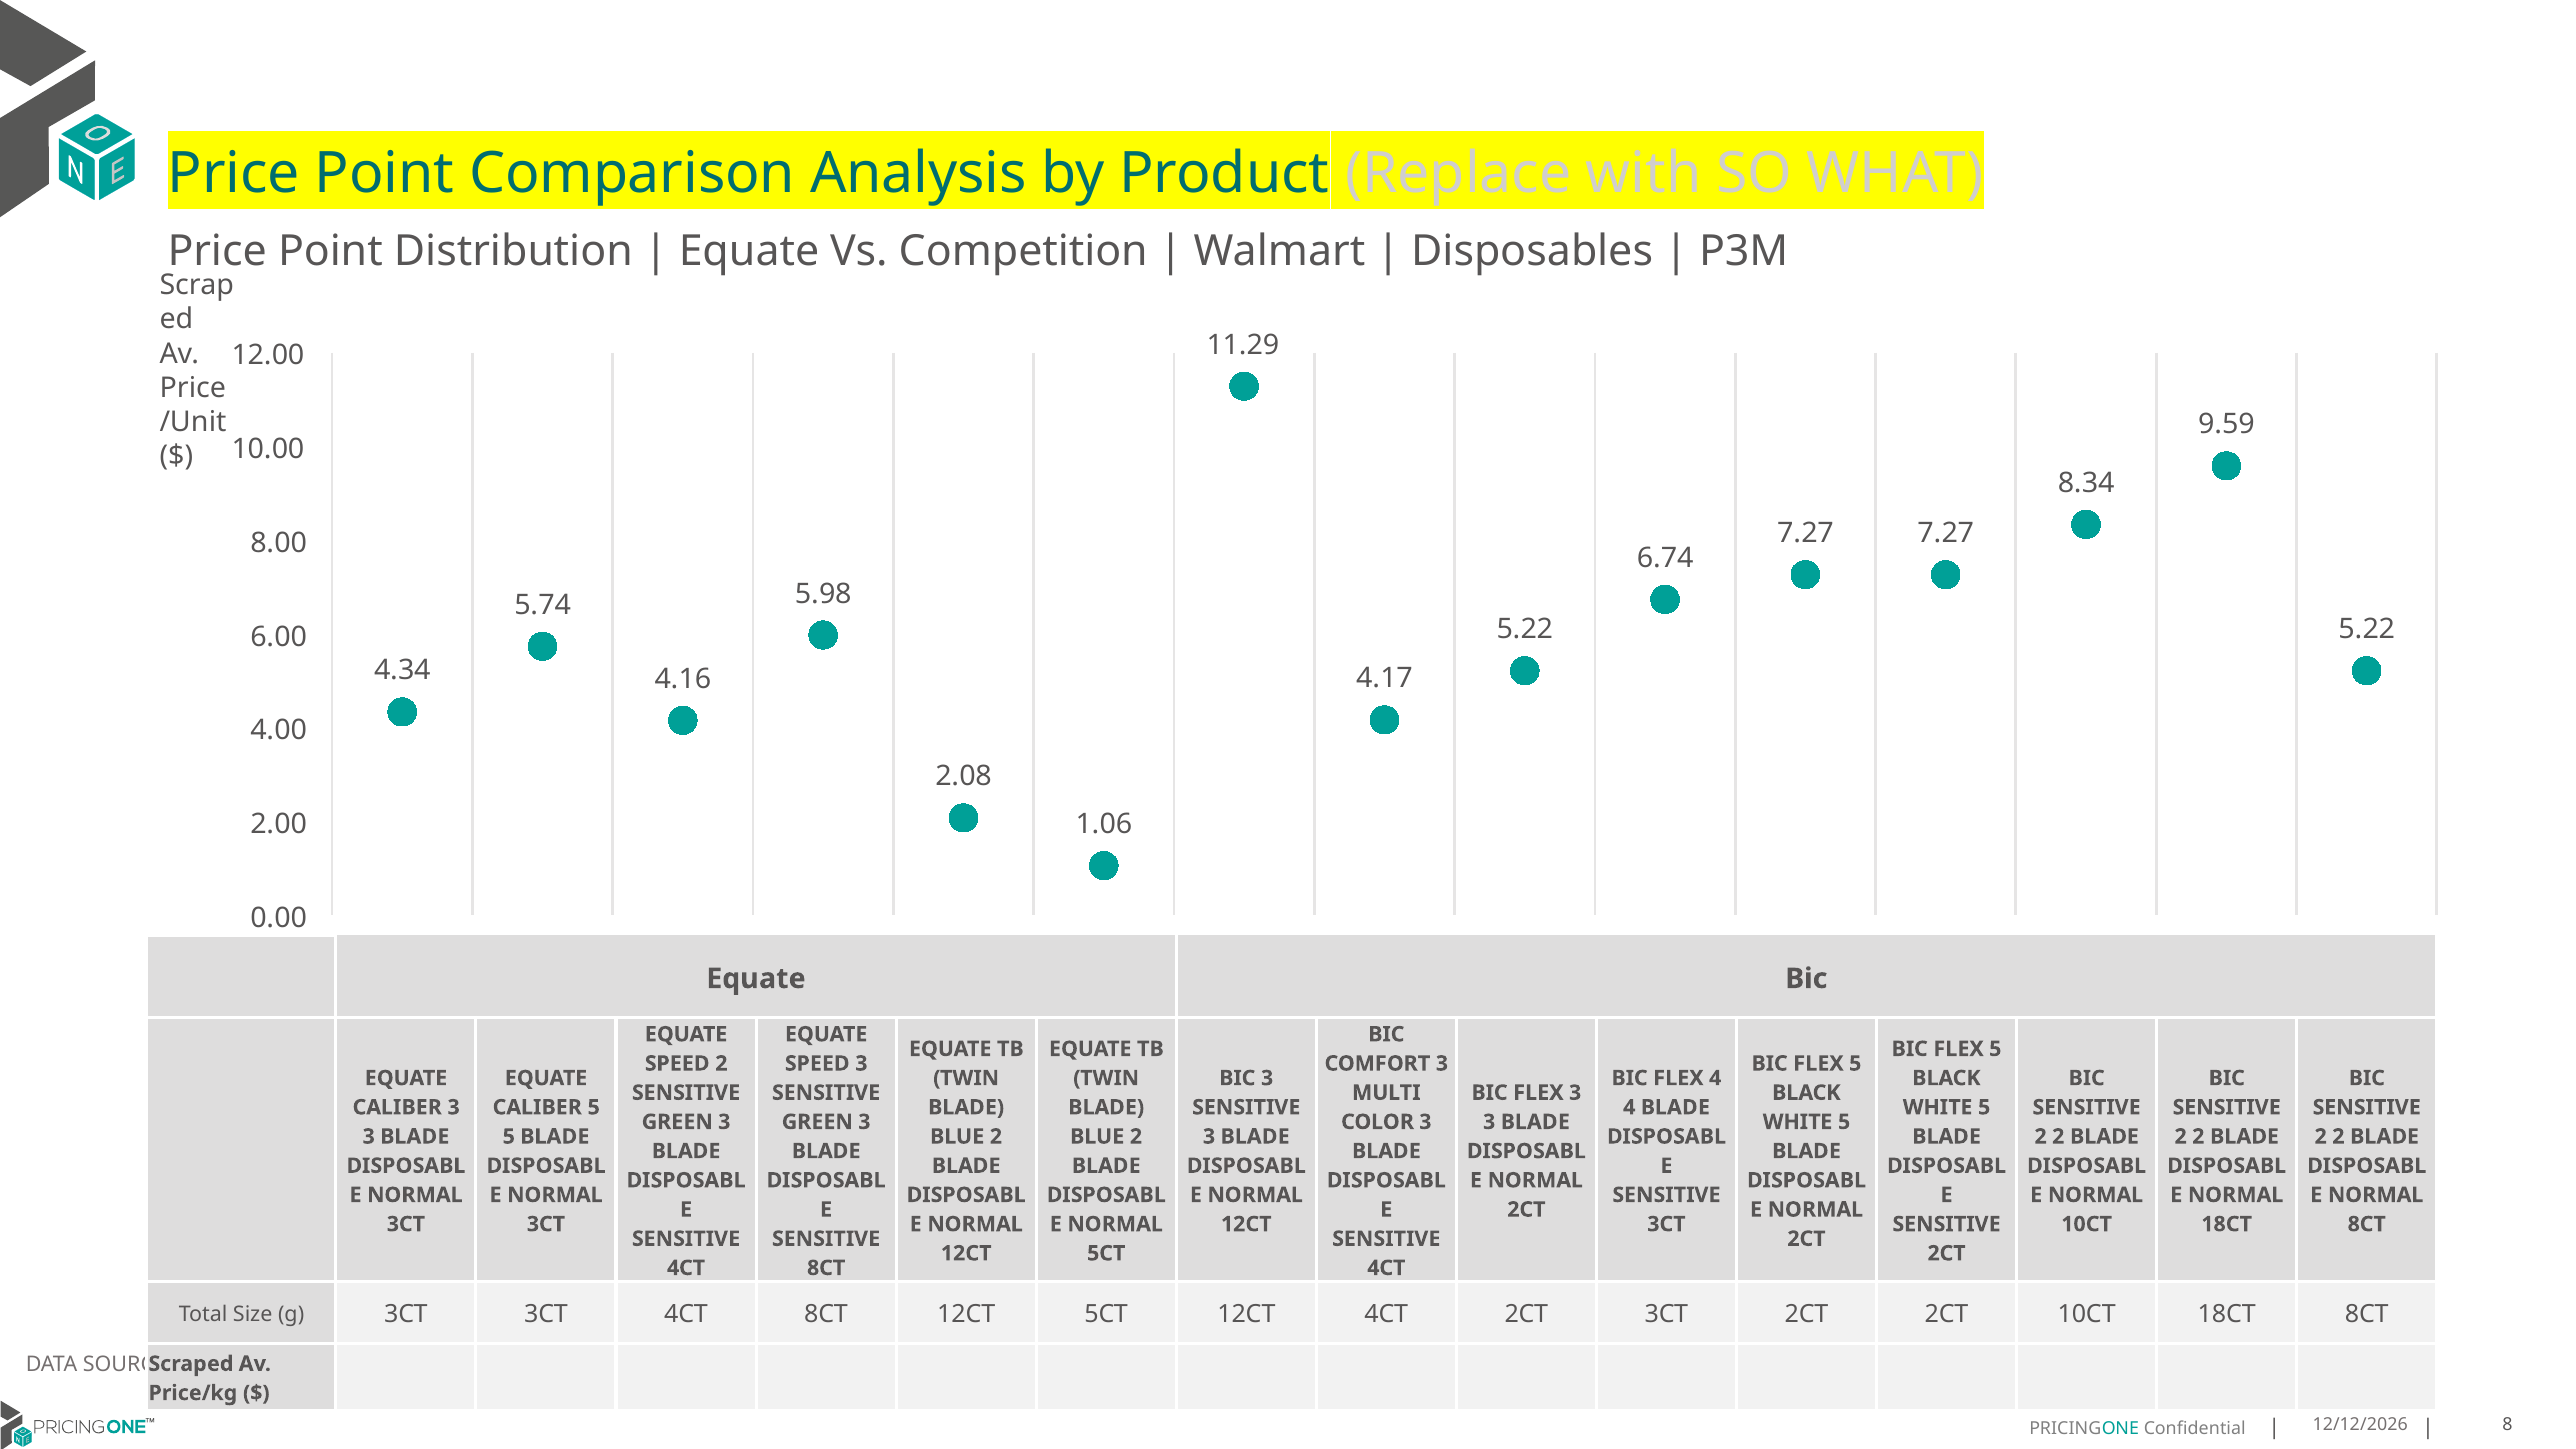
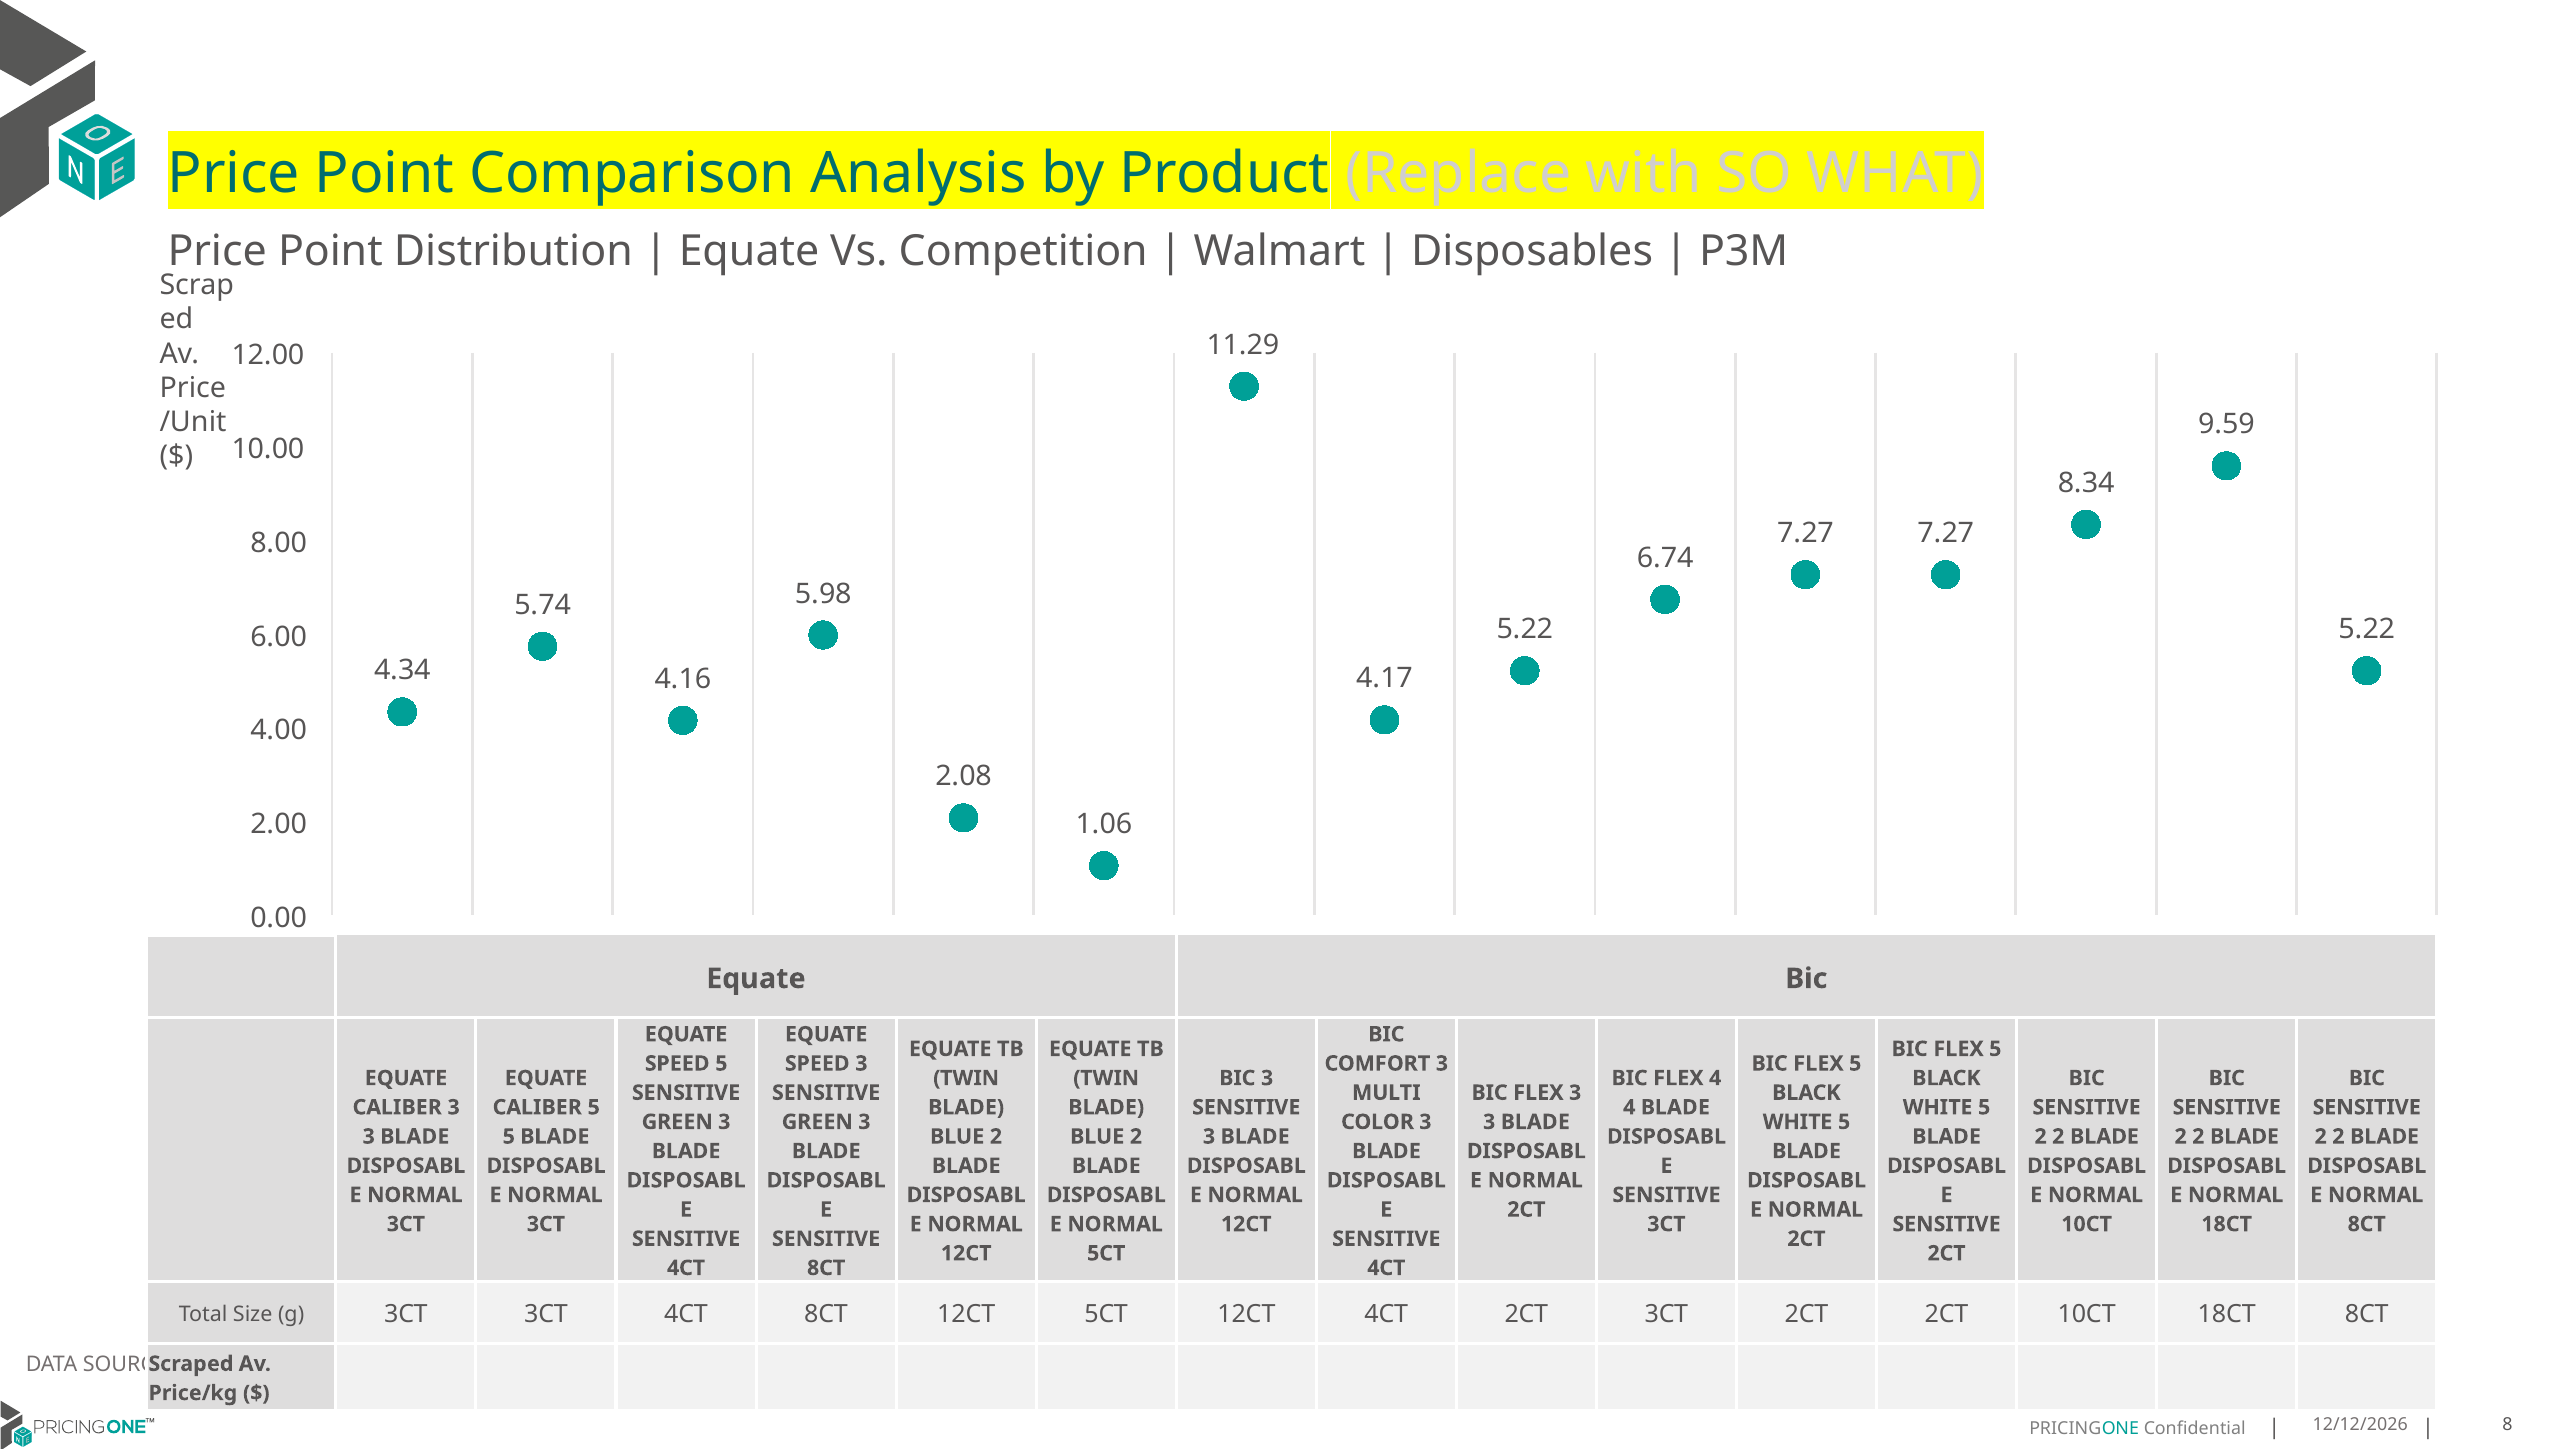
SPEED 2: 2 -> 5
